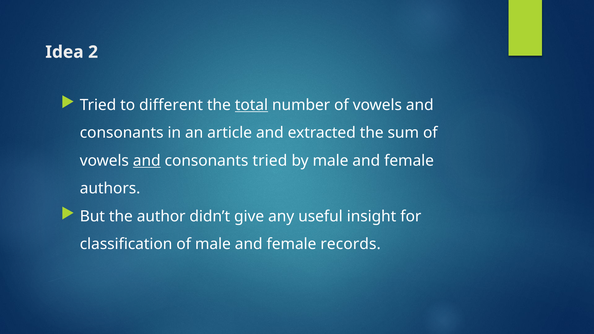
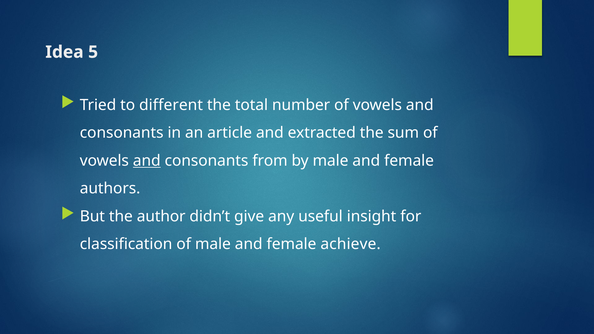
2: 2 -> 5
total underline: present -> none
consonants tried: tried -> from
records: records -> achieve
